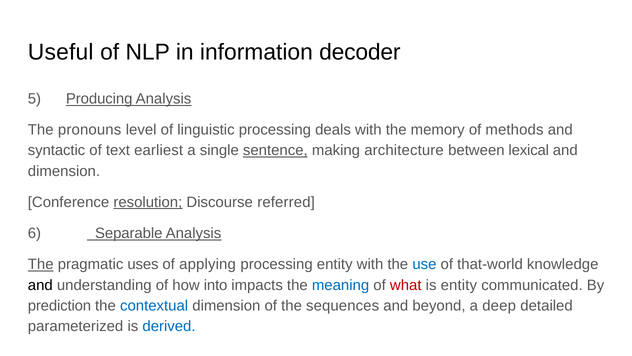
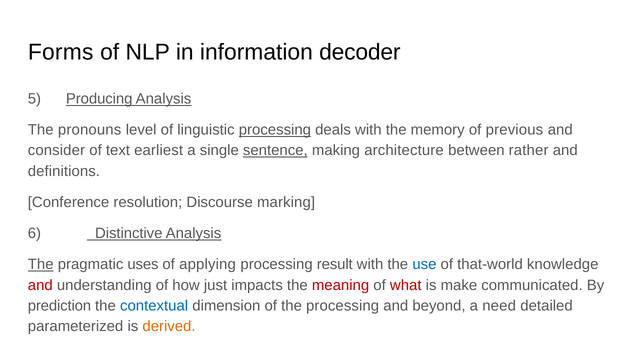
Useful: Useful -> Forms
processing at (275, 130) underline: none -> present
methods: methods -> previous
syntactic: syntactic -> consider
lexical: lexical -> rather
dimension at (64, 171): dimension -> definitions
resolution underline: present -> none
referred: referred -> marking
Separable: Separable -> Distinctive
processing entity: entity -> result
and at (40, 285) colour: black -> red
into: into -> just
meaning colour: blue -> red
is entity: entity -> make
the sequences: sequences -> processing
deep: deep -> need
derived colour: blue -> orange
